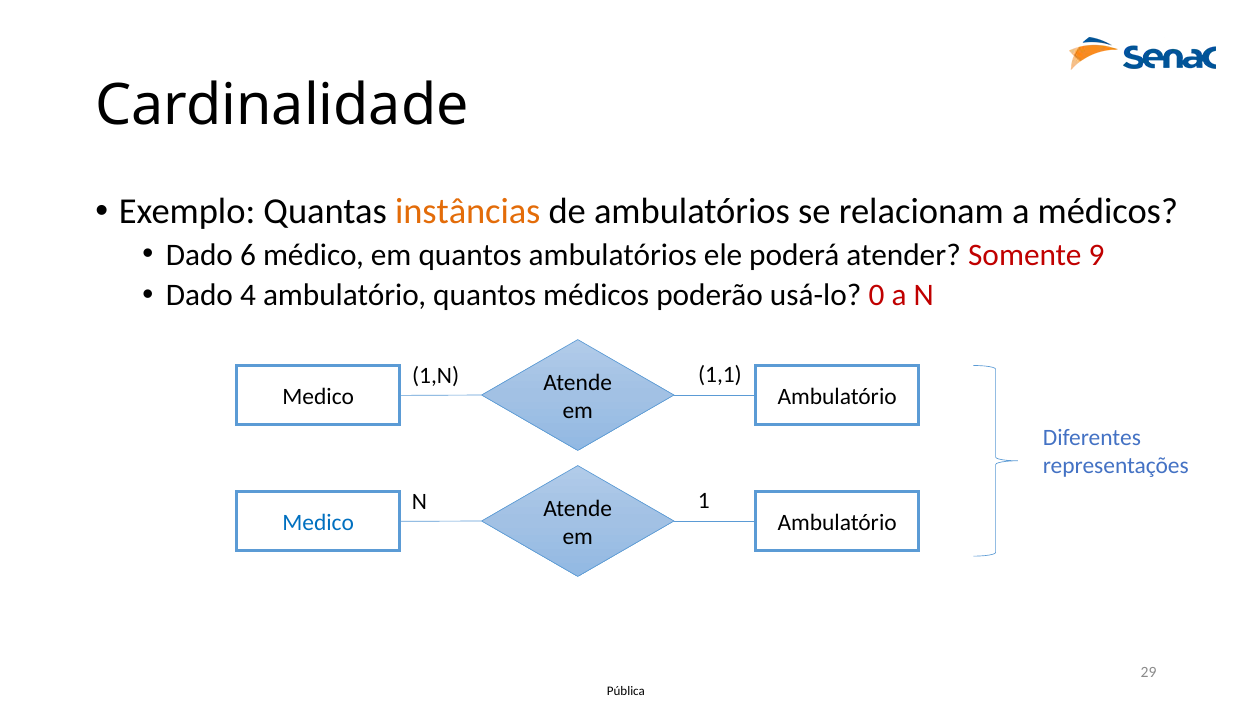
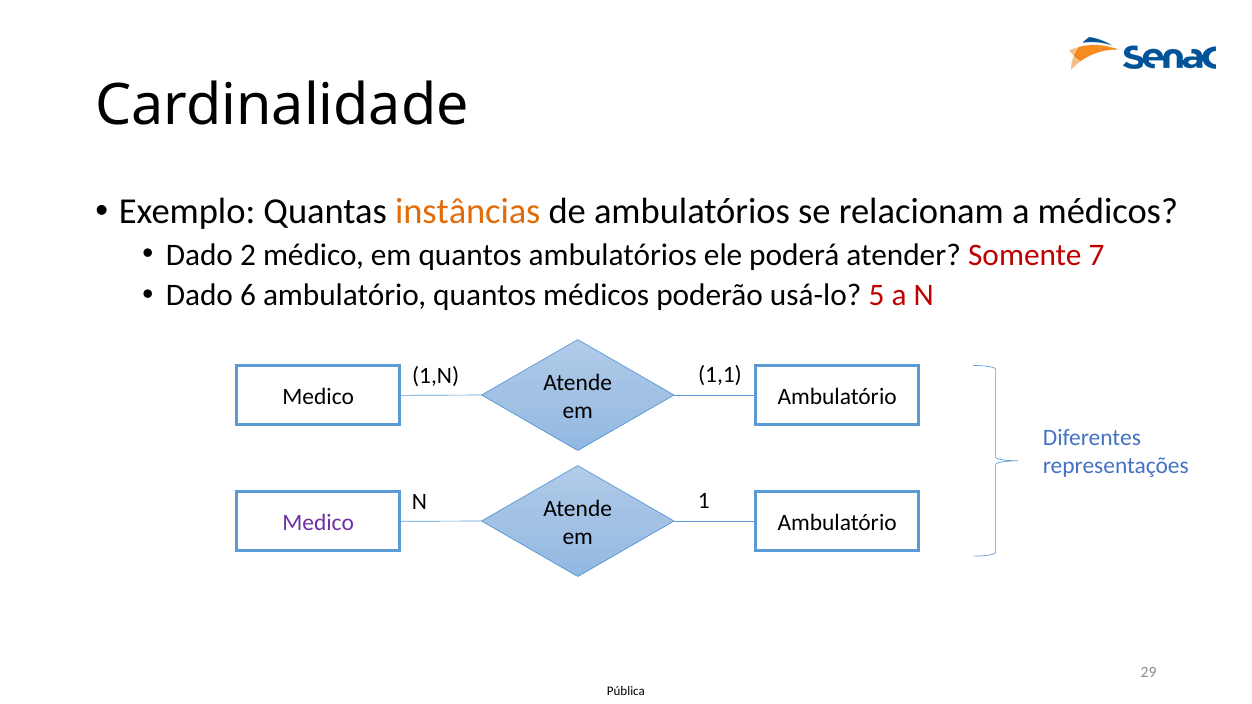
6: 6 -> 2
9: 9 -> 7
4: 4 -> 6
0: 0 -> 5
Medico at (318, 523) colour: blue -> purple
